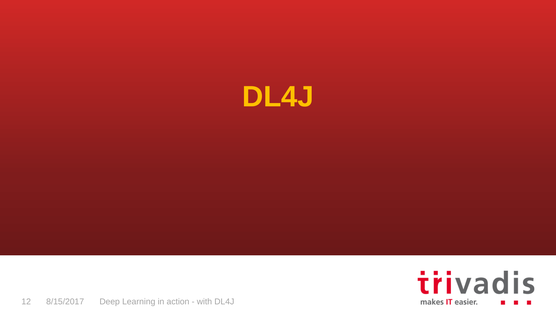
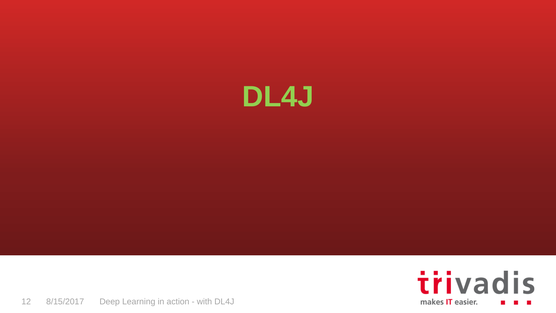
DL4J at (278, 97) colour: yellow -> light green
